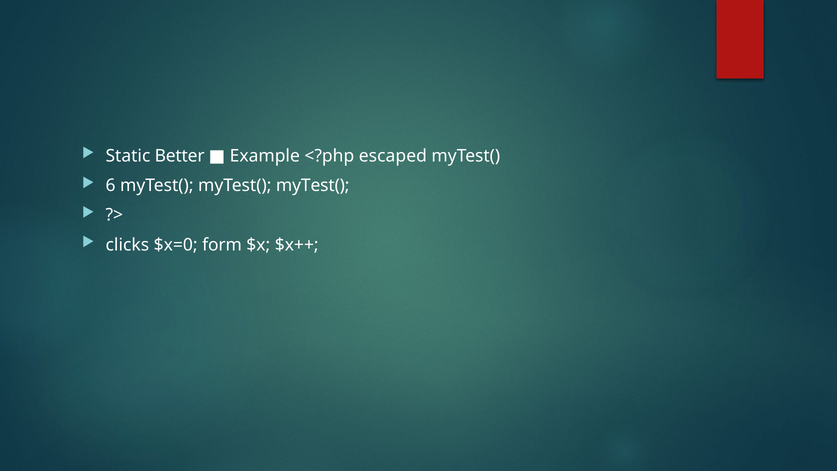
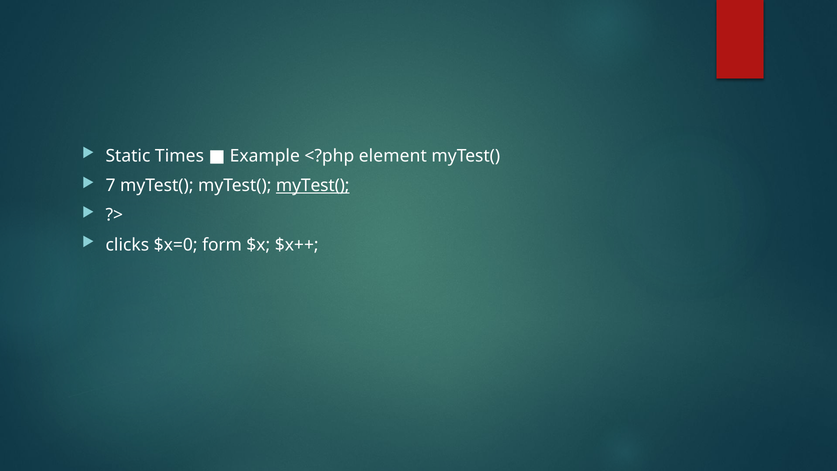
Better: Better -> Times
escaped: escaped -> element
6: 6 -> 7
myTest( at (313, 185) underline: none -> present
